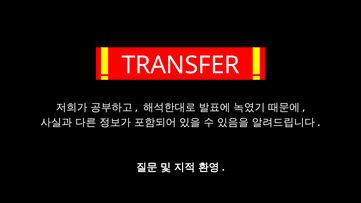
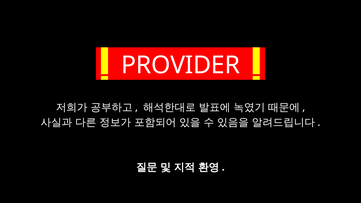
TRANSFER: TRANSFER -> PROVIDER
